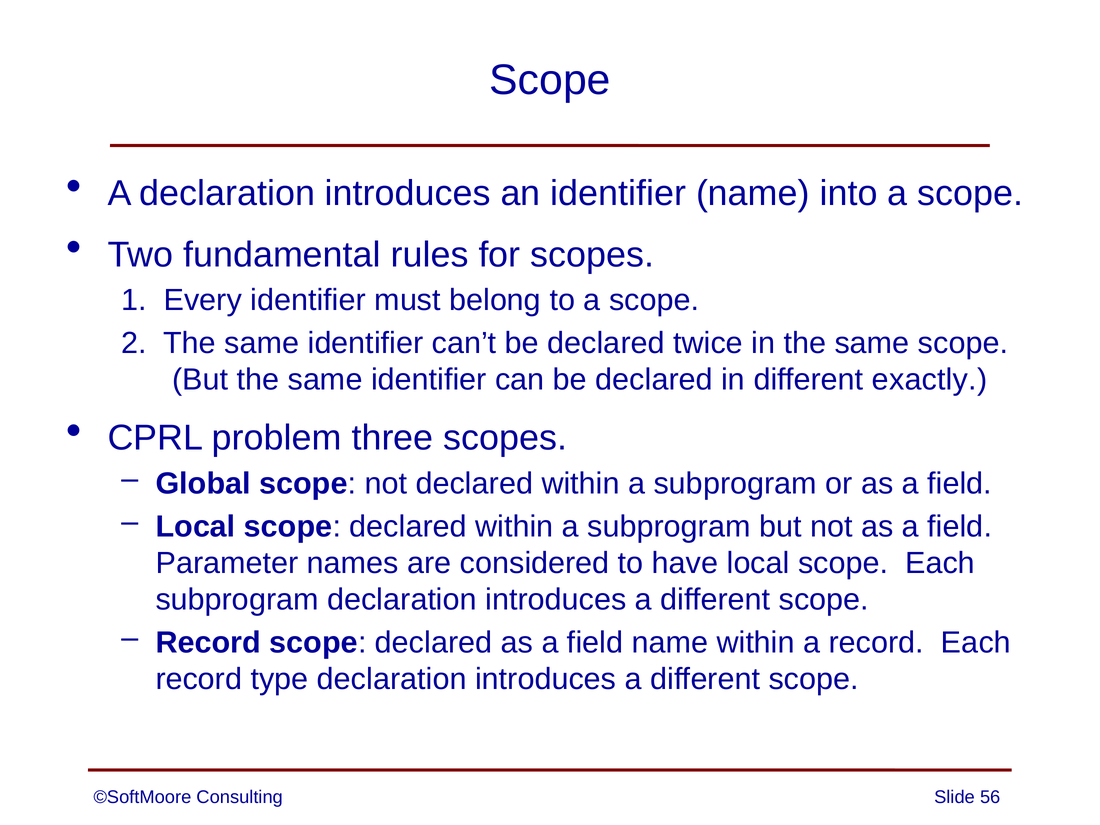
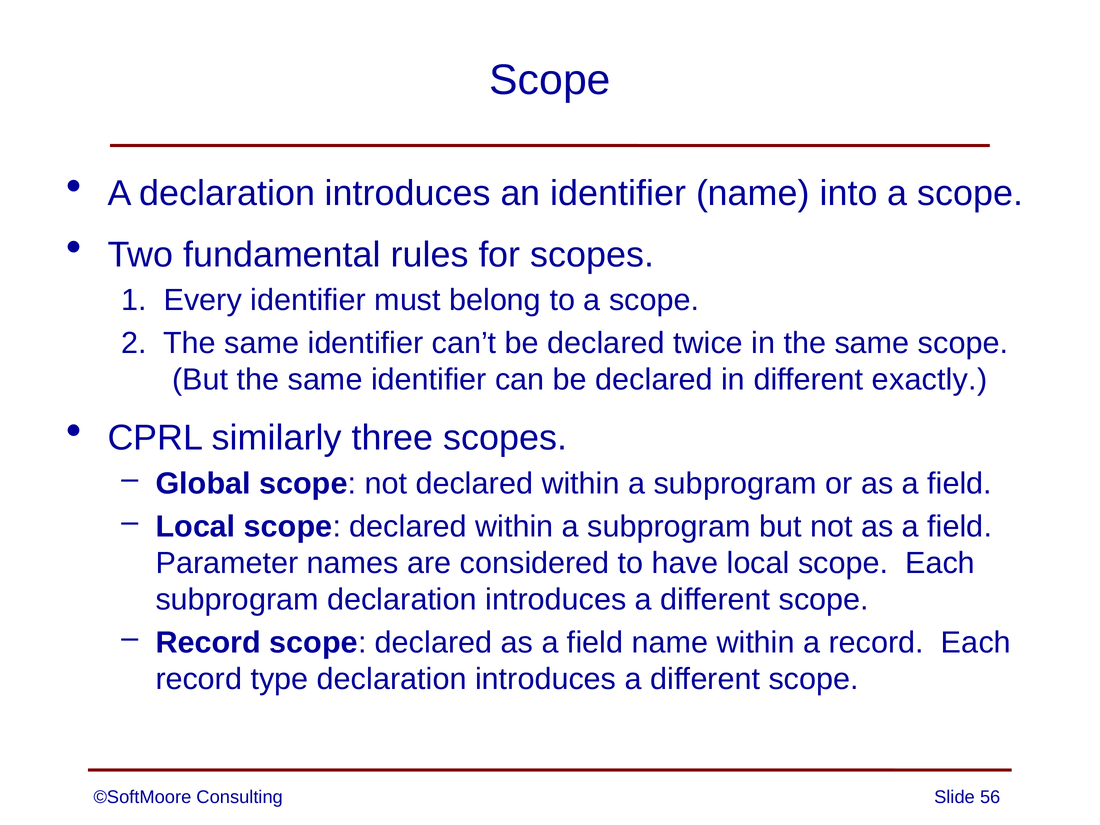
problem: problem -> similarly
